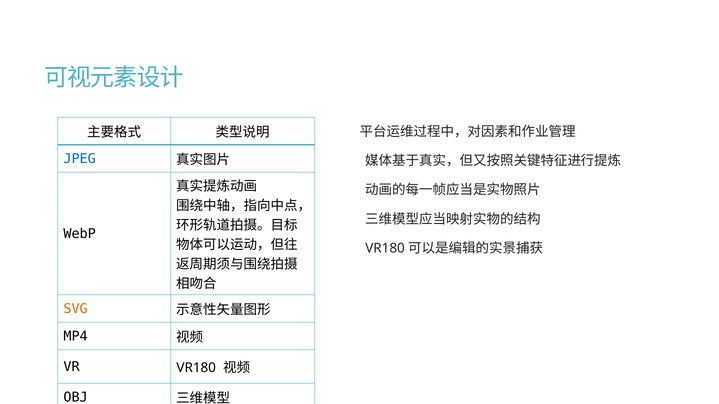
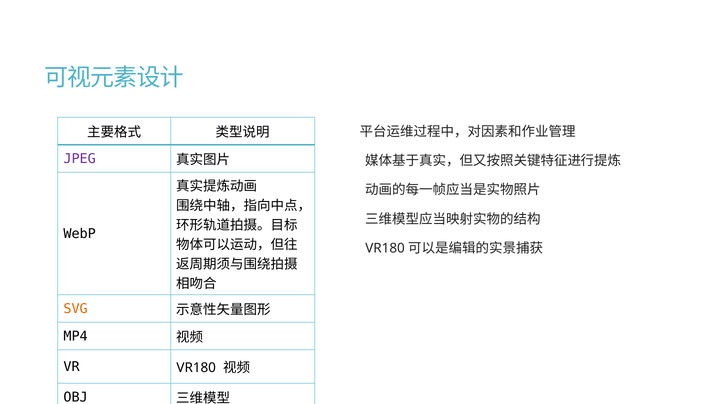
JPEG colour: blue -> purple
